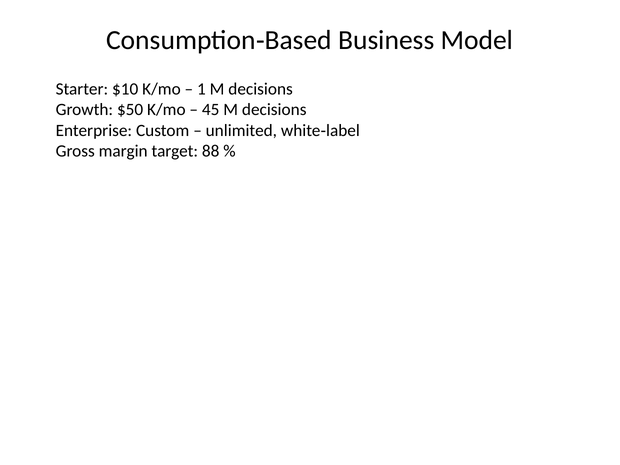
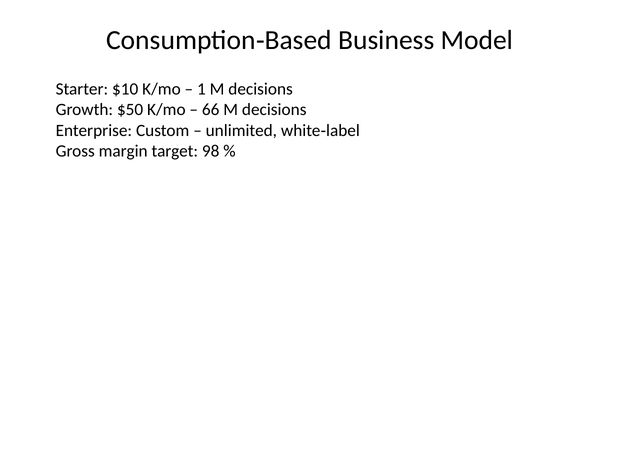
45: 45 -> 66
88: 88 -> 98
